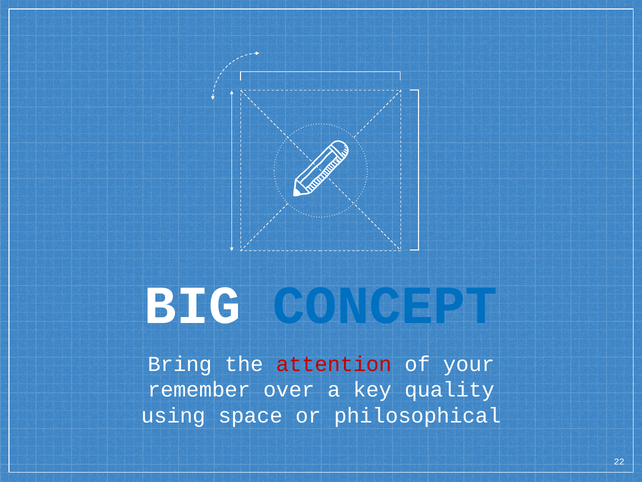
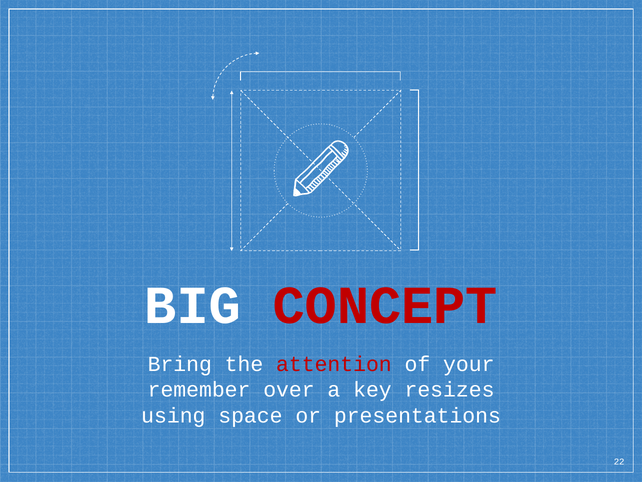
CONCEPT colour: blue -> red
quality: quality -> resizes
philosophical: philosophical -> presentations
